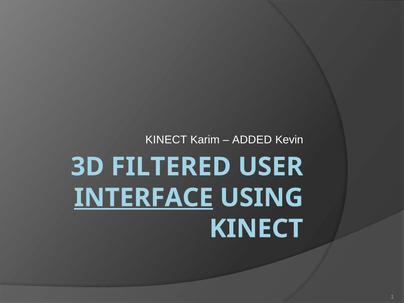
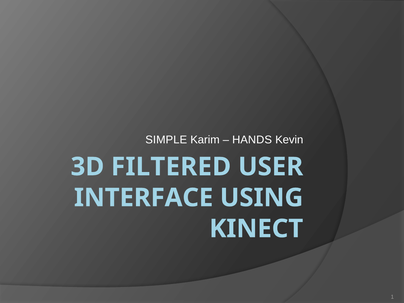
KINECT at (166, 140): KINECT -> SIMPLE
ADDED: ADDED -> HANDS
INTERFACE underline: present -> none
